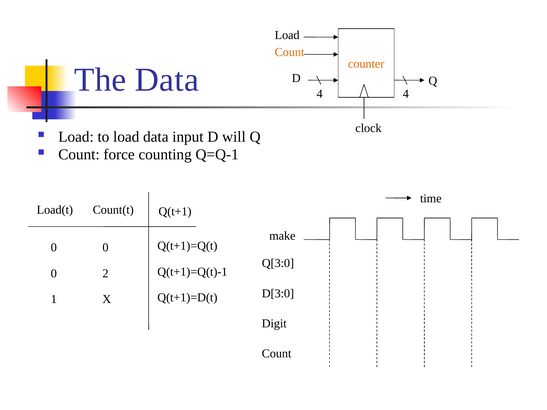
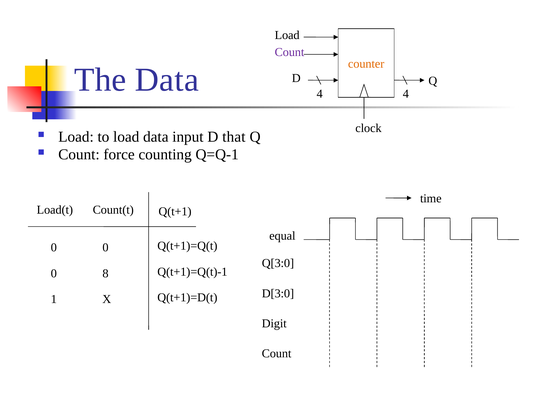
Count at (290, 52) colour: orange -> purple
will: will -> that
make: make -> equal
2: 2 -> 8
